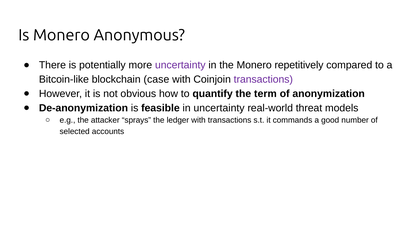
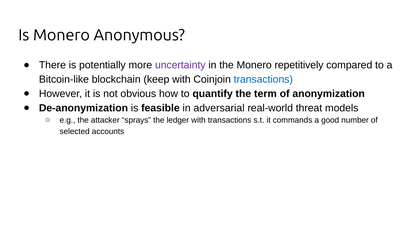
case: case -> keep
transactions at (263, 79) colour: purple -> blue
in uncertainty: uncertainty -> adversarial
